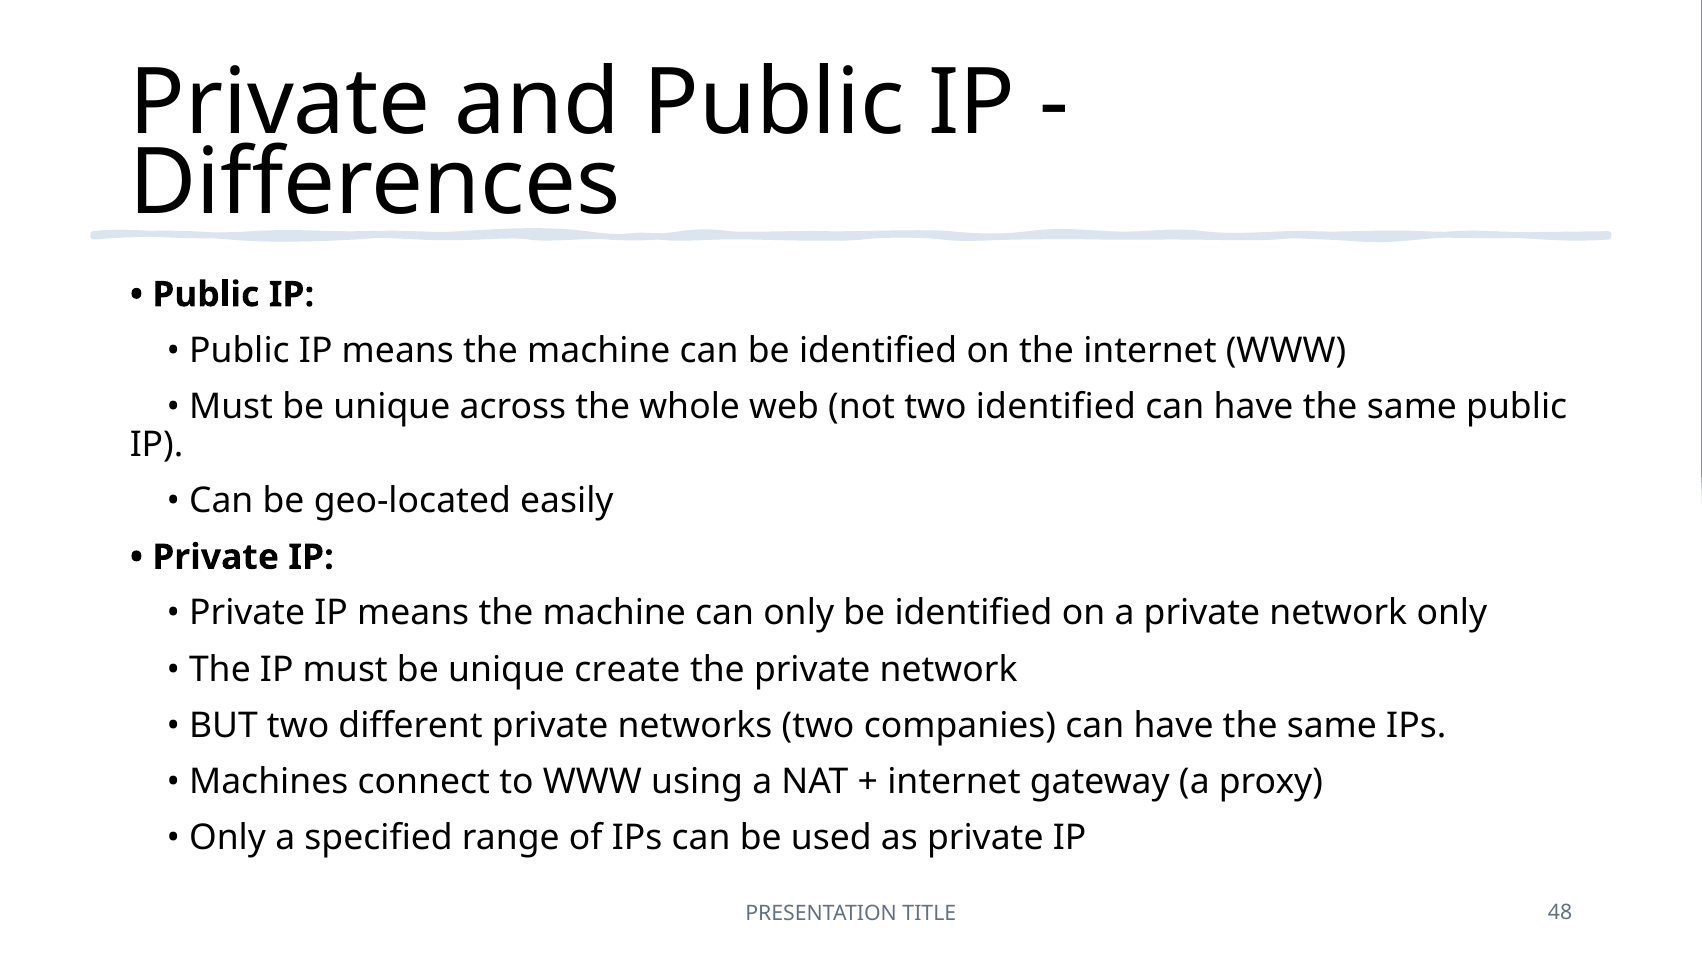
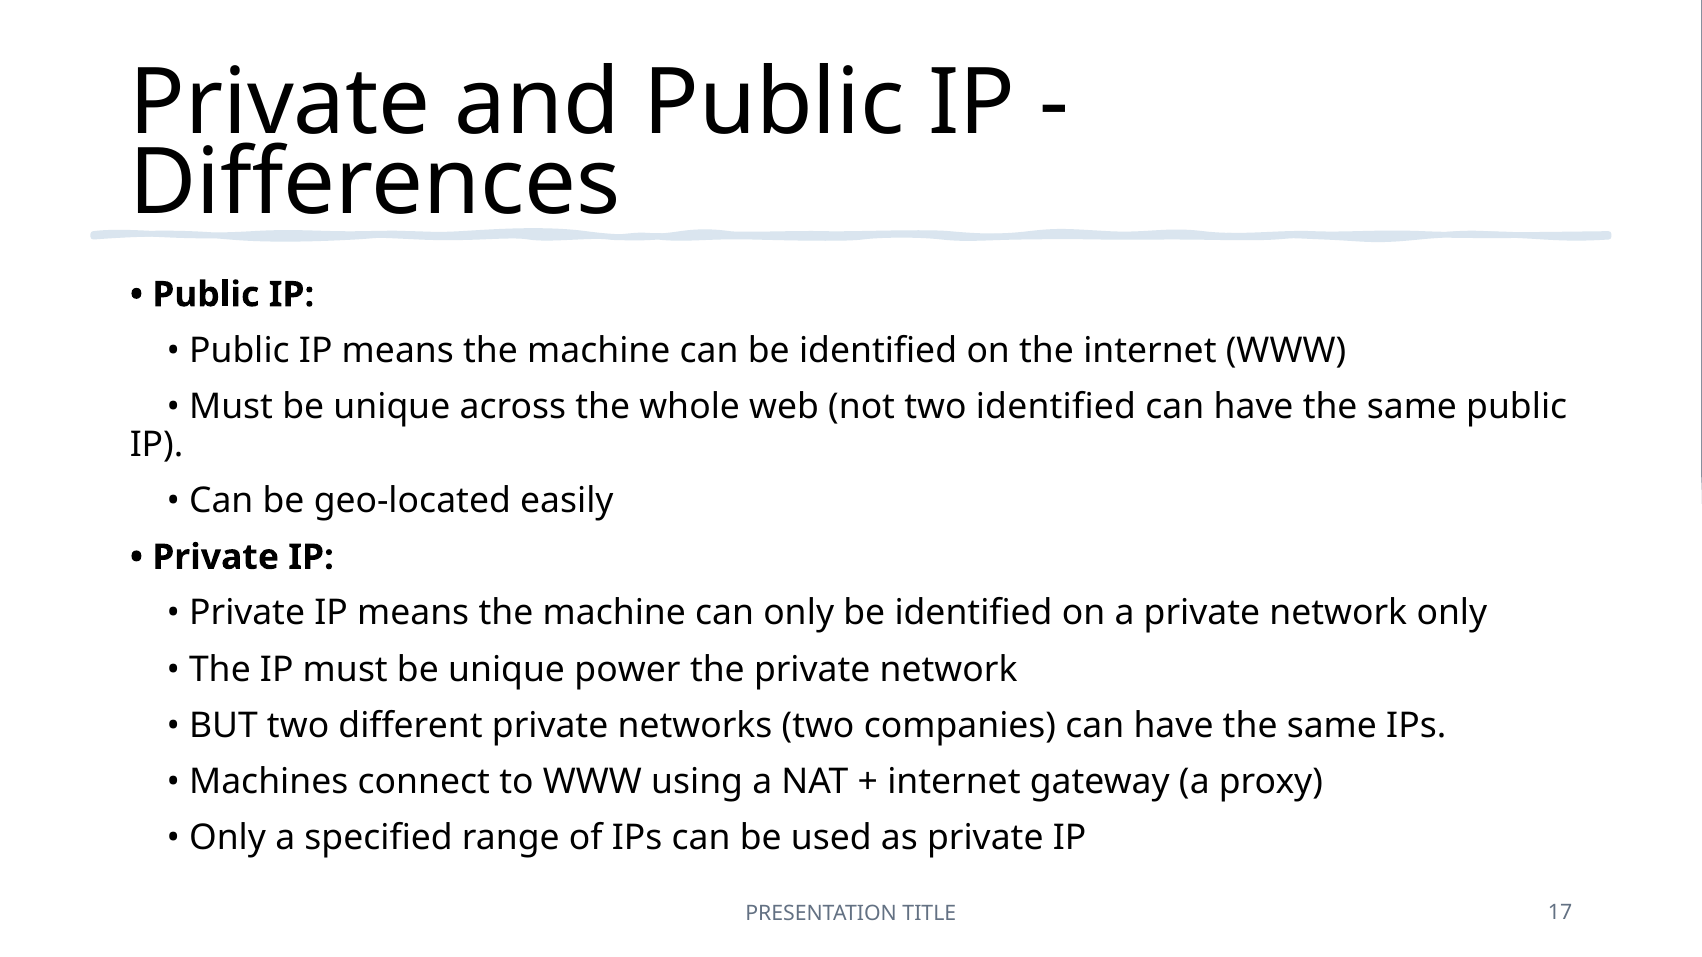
create: create -> power
48: 48 -> 17
